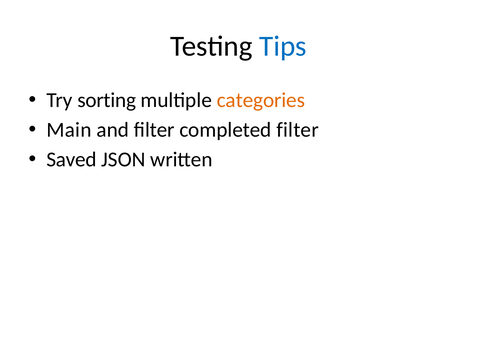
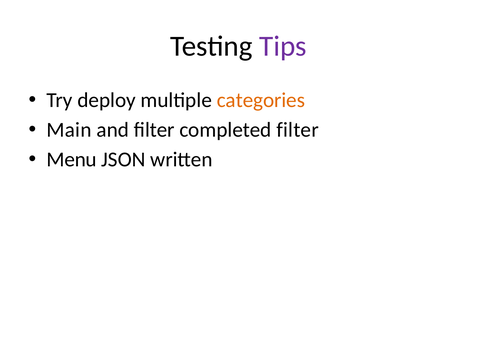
Tips colour: blue -> purple
sorting: sorting -> deploy
Saved: Saved -> Menu
